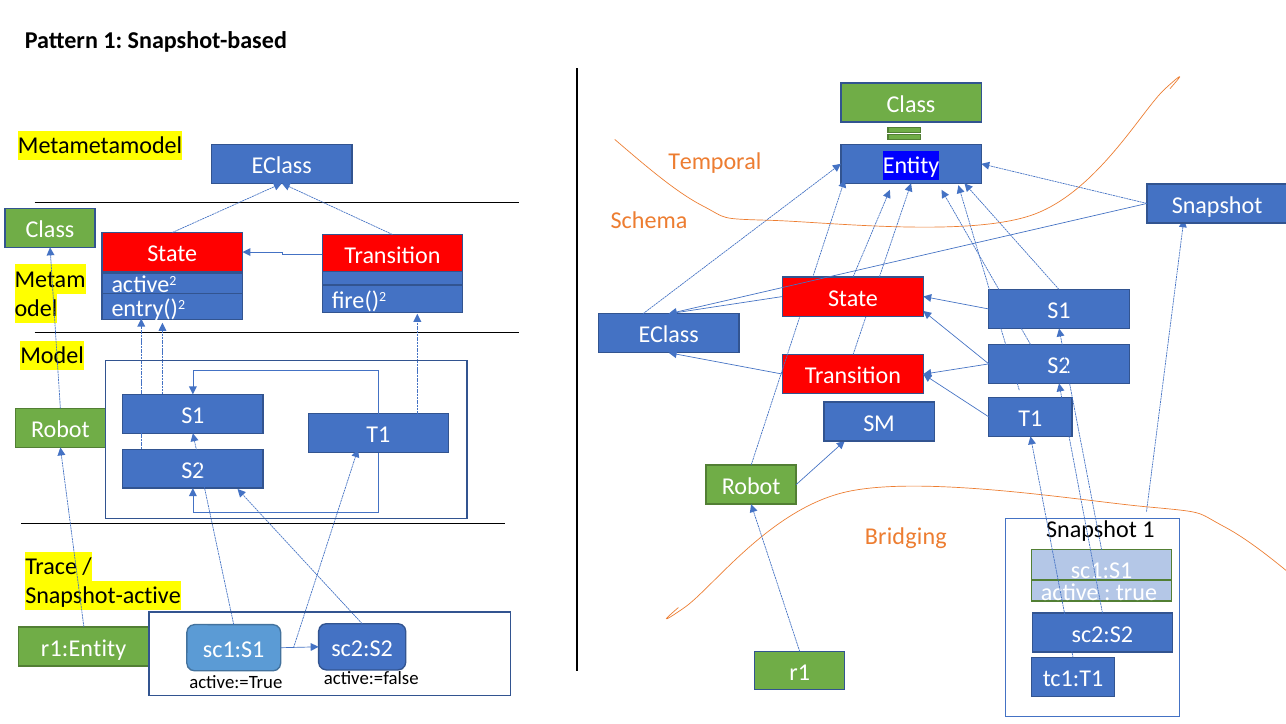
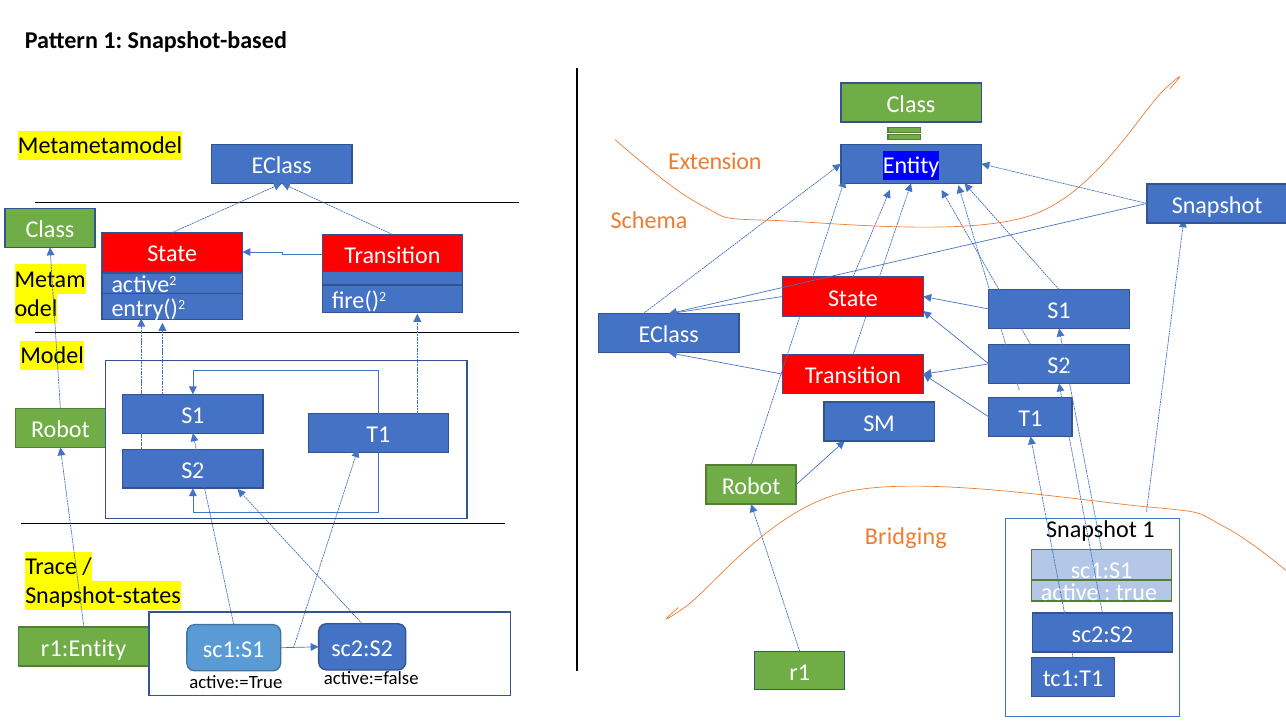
Temporal: Temporal -> Extension
Snapshot-active: Snapshot-active -> Snapshot-states
